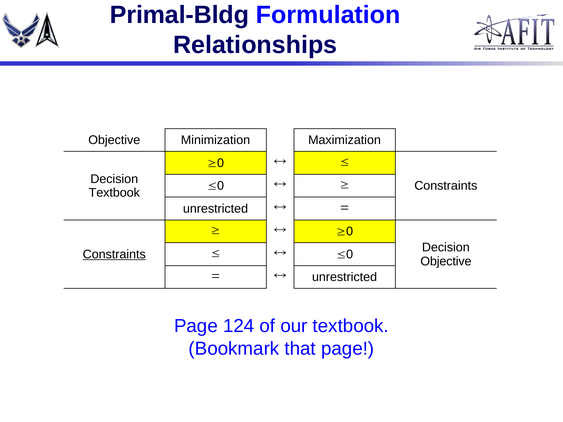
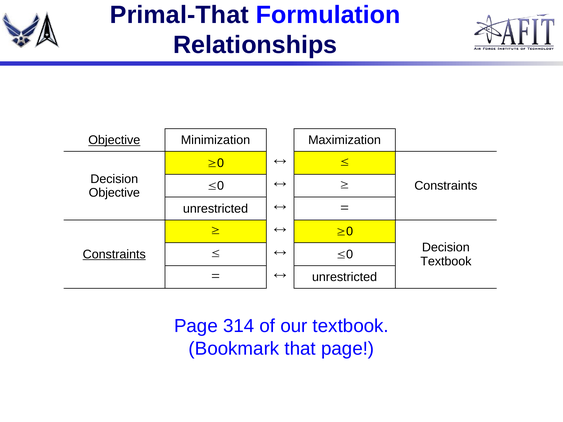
Primal-Bldg: Primal-Bldg -> Primal-That
Objective at (114, 140) underline: none -> present
Textbook at (114, 193): Textbook -> Objective
Objective at (446, 261): Objective -> Textbook
124: 124 -> 314
